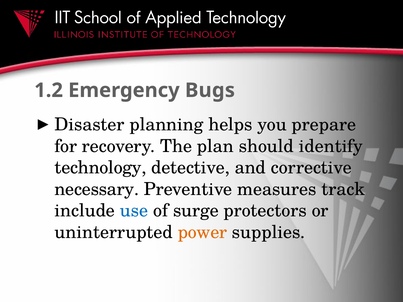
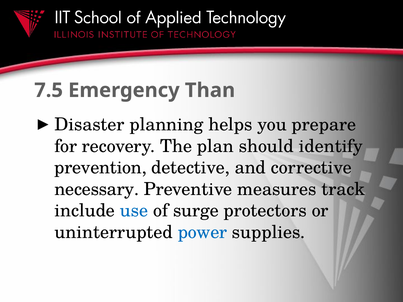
1.2: 1.2 -> 7.5
Bugs: Bugs -> Than
technology: technology -> prevention
power colour: orange -> blue
